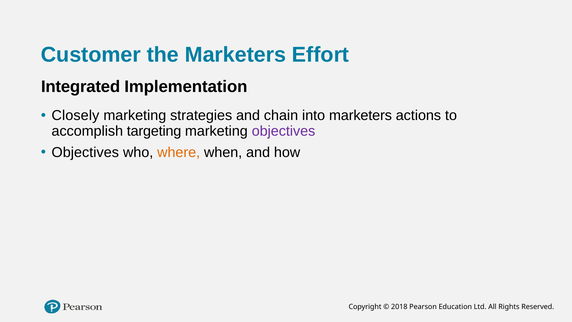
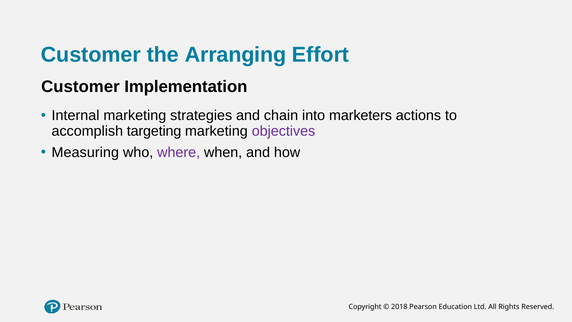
the Marketers: Marketers -> Arranging
Integrated at (81, 86): Integrated -> Customer
Closely: Closely -> Internal
Objectives at (85, 152): Objectives -> Measuring
where colour: orange -> purple
